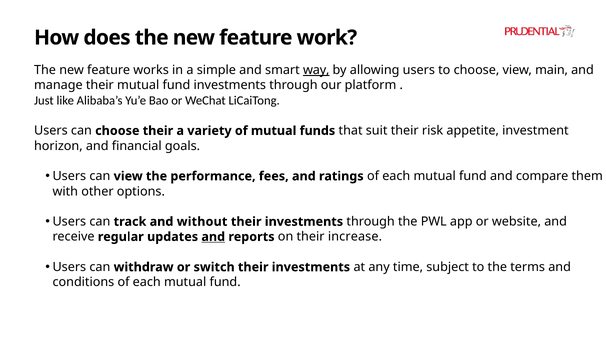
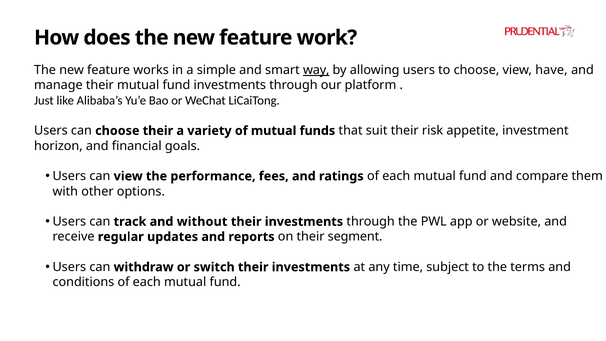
main: main -> have
and at (213, 237) underline: present -> none
increase: increase -> segment
